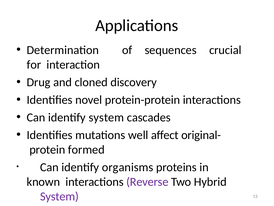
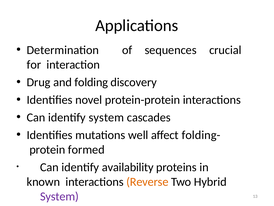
cloned: cloned -> folding
original-: original- -> folding-
organisms: organisms -> availability
Reverse colour: purple -> orange
